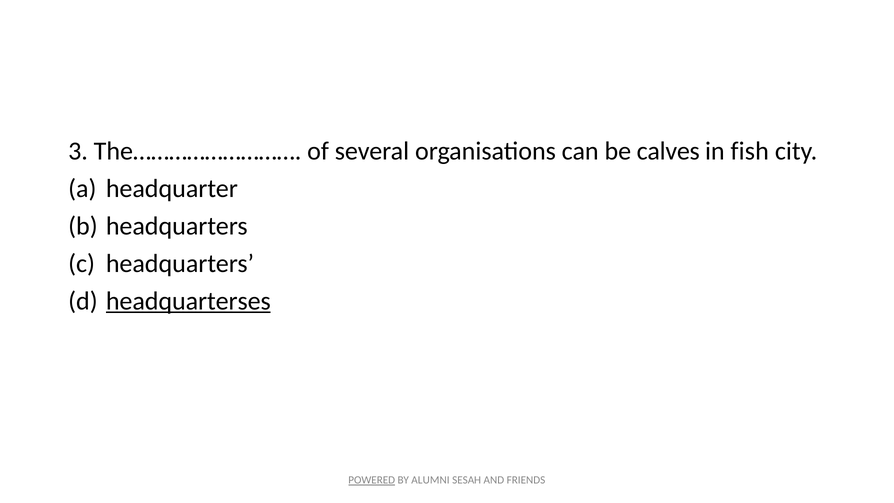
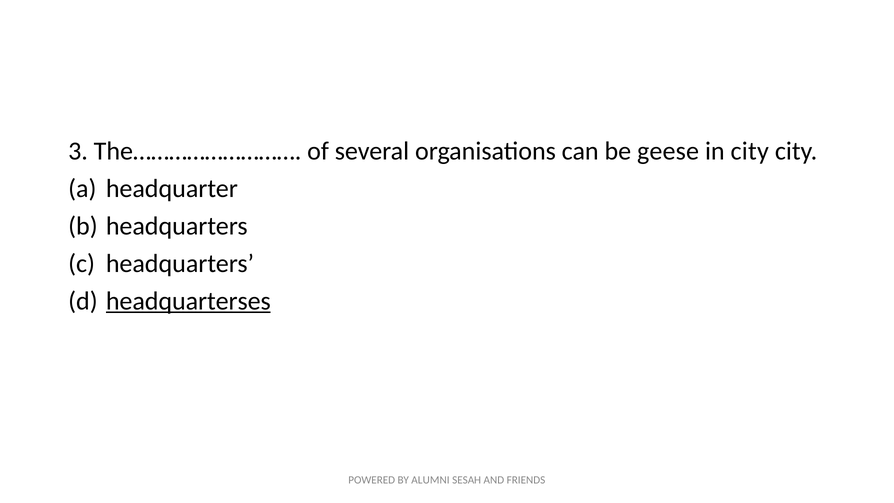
calves: calves -> geese
in fish: fish -> city
POWERED underline: present -> none
